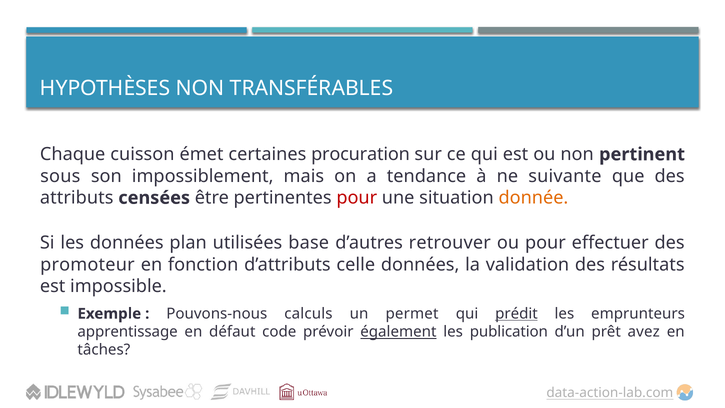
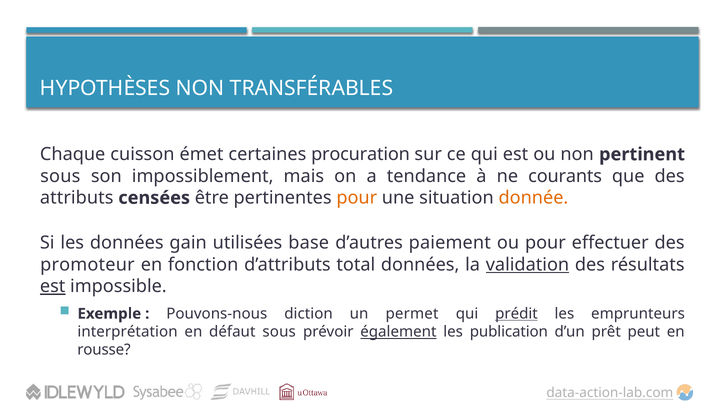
suivante: suivante -> courants
pour at (357, 198) colour: red -> orange
plan: plan -> gain
retrouver: retrouver -> paiement
celle: celle -> total
validation underline: none -> present
est at (53, 286) underline: none -> present
calculs: calculs -> diction
apprentissage: apprentissage -> interprétation
défaut code: code -> sous
avez: avez -> peut
tâches: tâches -> rousse
